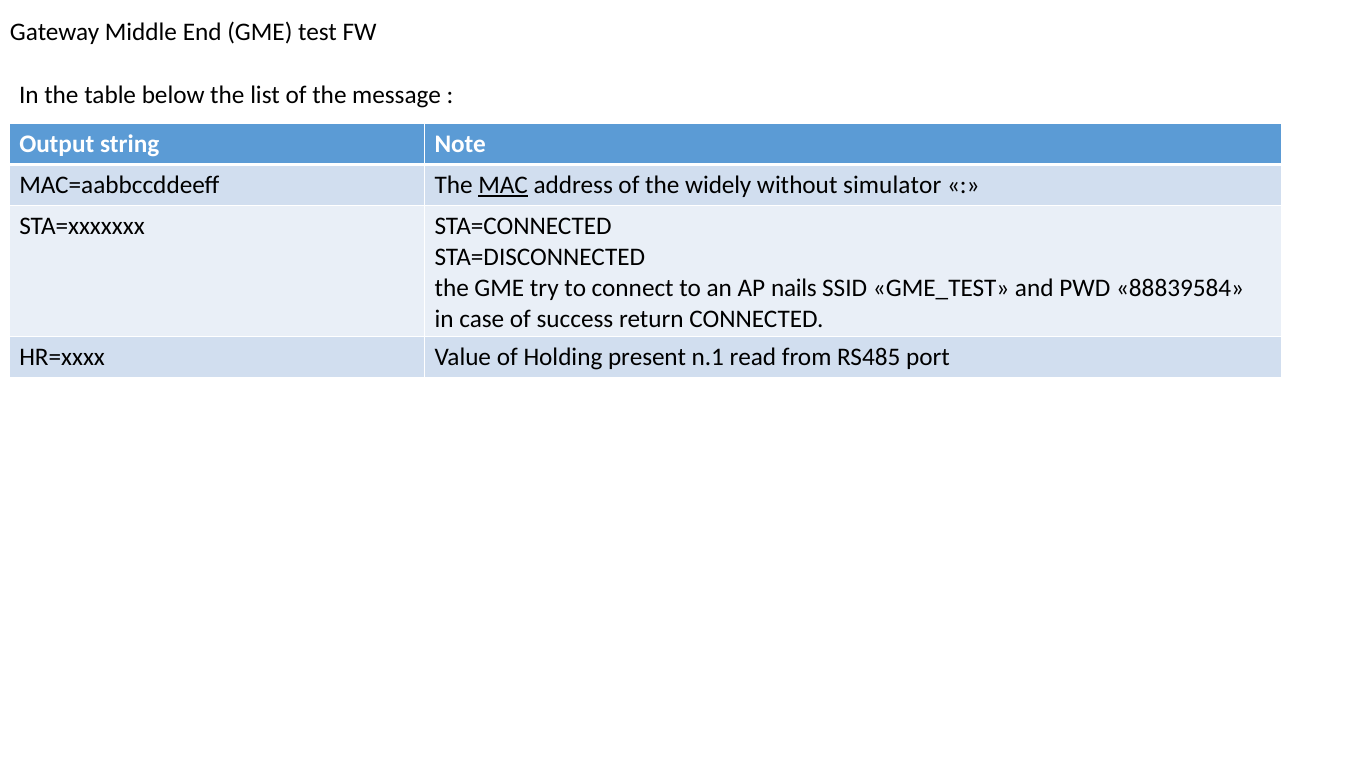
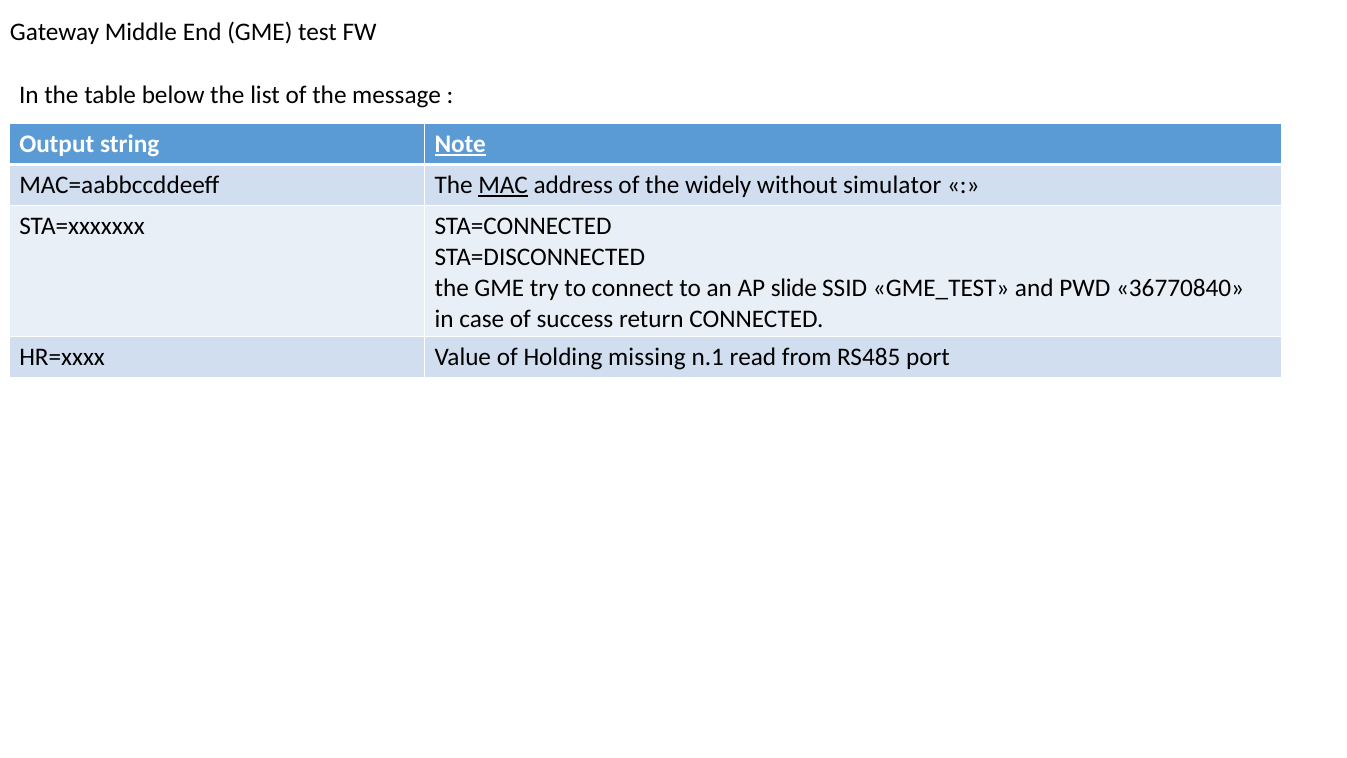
Note underline: none -> present
nails: nails -> slide
88839584: 88839584 -> 36770840
present: present -> missing
